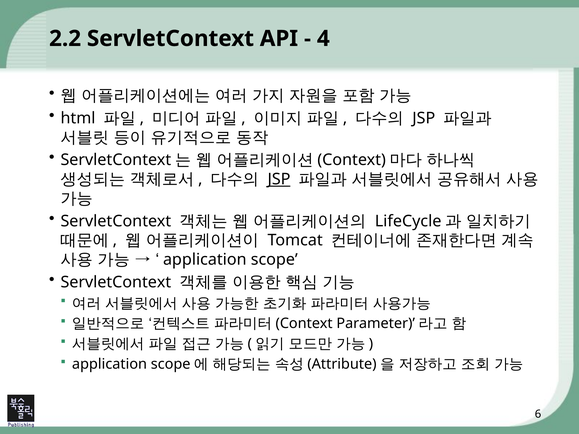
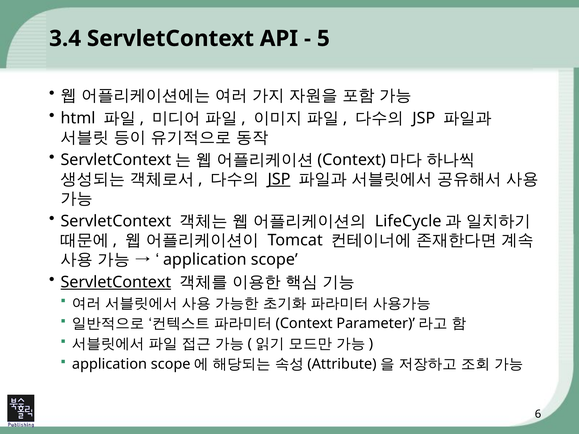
2.2: 2.2 -> 3.4
4: 4 -> 5
ServletContext at (116, 282) underline: none -> present
